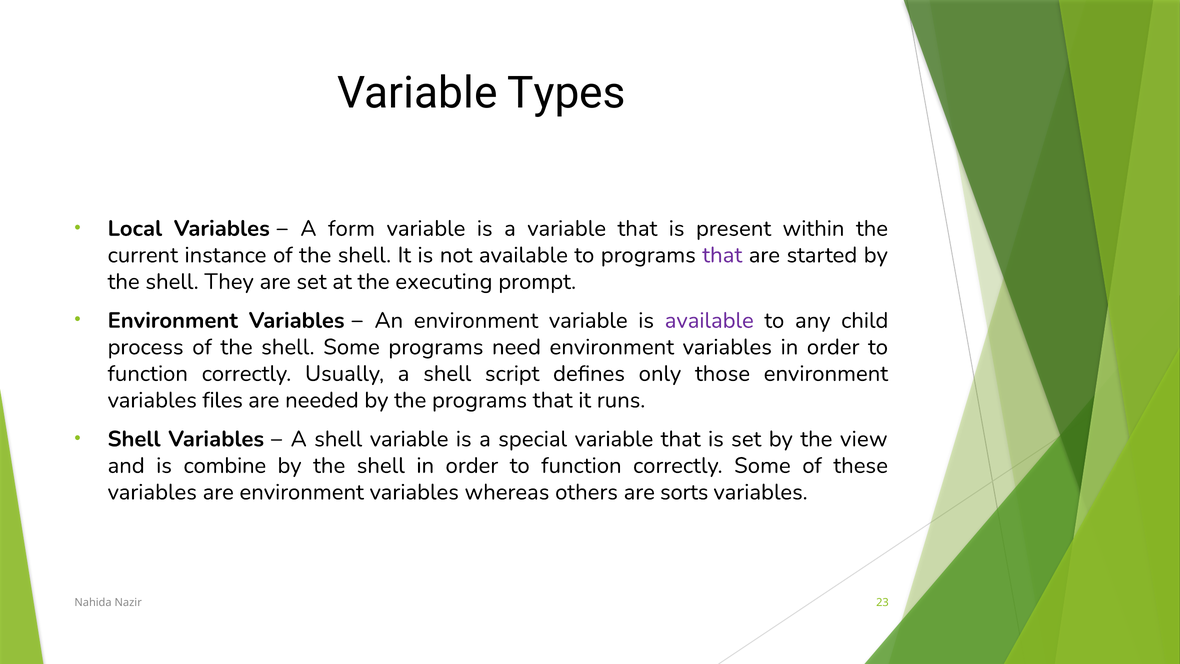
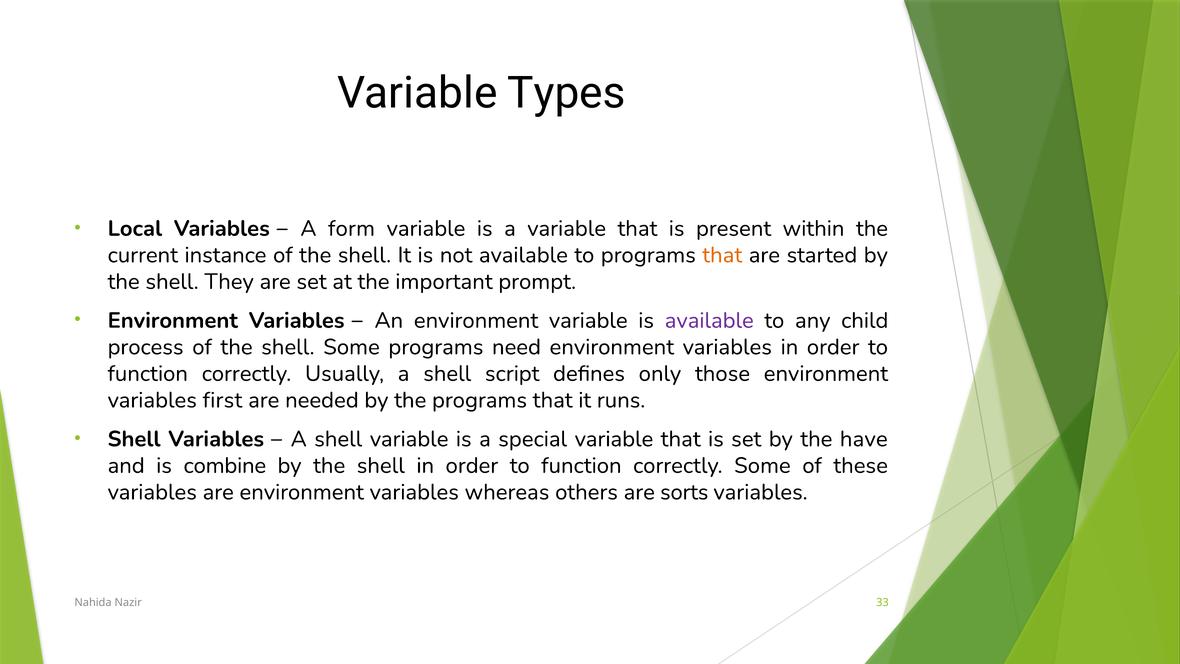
that at (722, 255) colour: purple -> orange
executing: executing -> important
files: files -> first
view: view -> have
23: 23 -> 33
